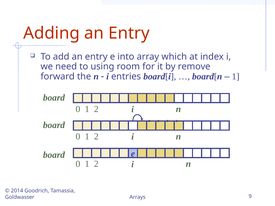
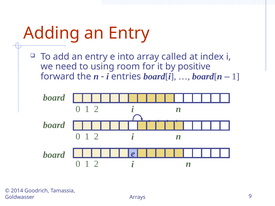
which: which -> called
remove: remove -> positive
